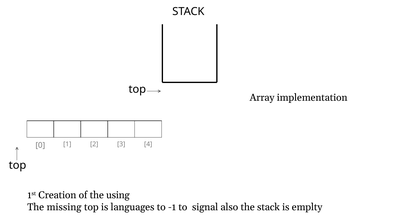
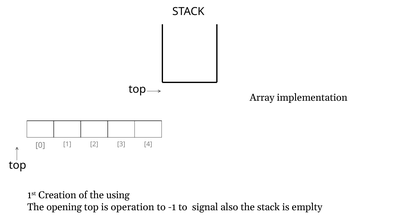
missing: missing -> opening
languages: languages -> operation
